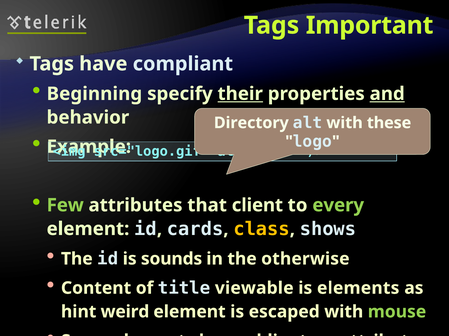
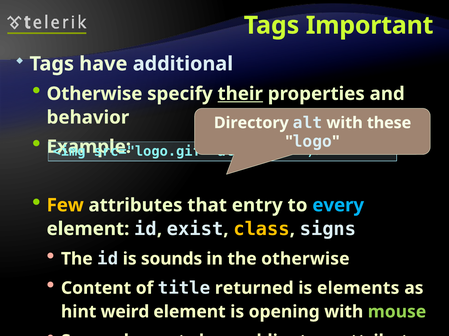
compliant: compliant -> additional
Beginning at (94, 94): Beginning -> Otherwise
and underline: present -> none
Few colour: light green -> yellow
client: client -> entry
every colour: light green -> light blue
cards: cards -> exist
shows: shows -> signs
viewable: viewable -> returned
escaped: escaped -> opening
